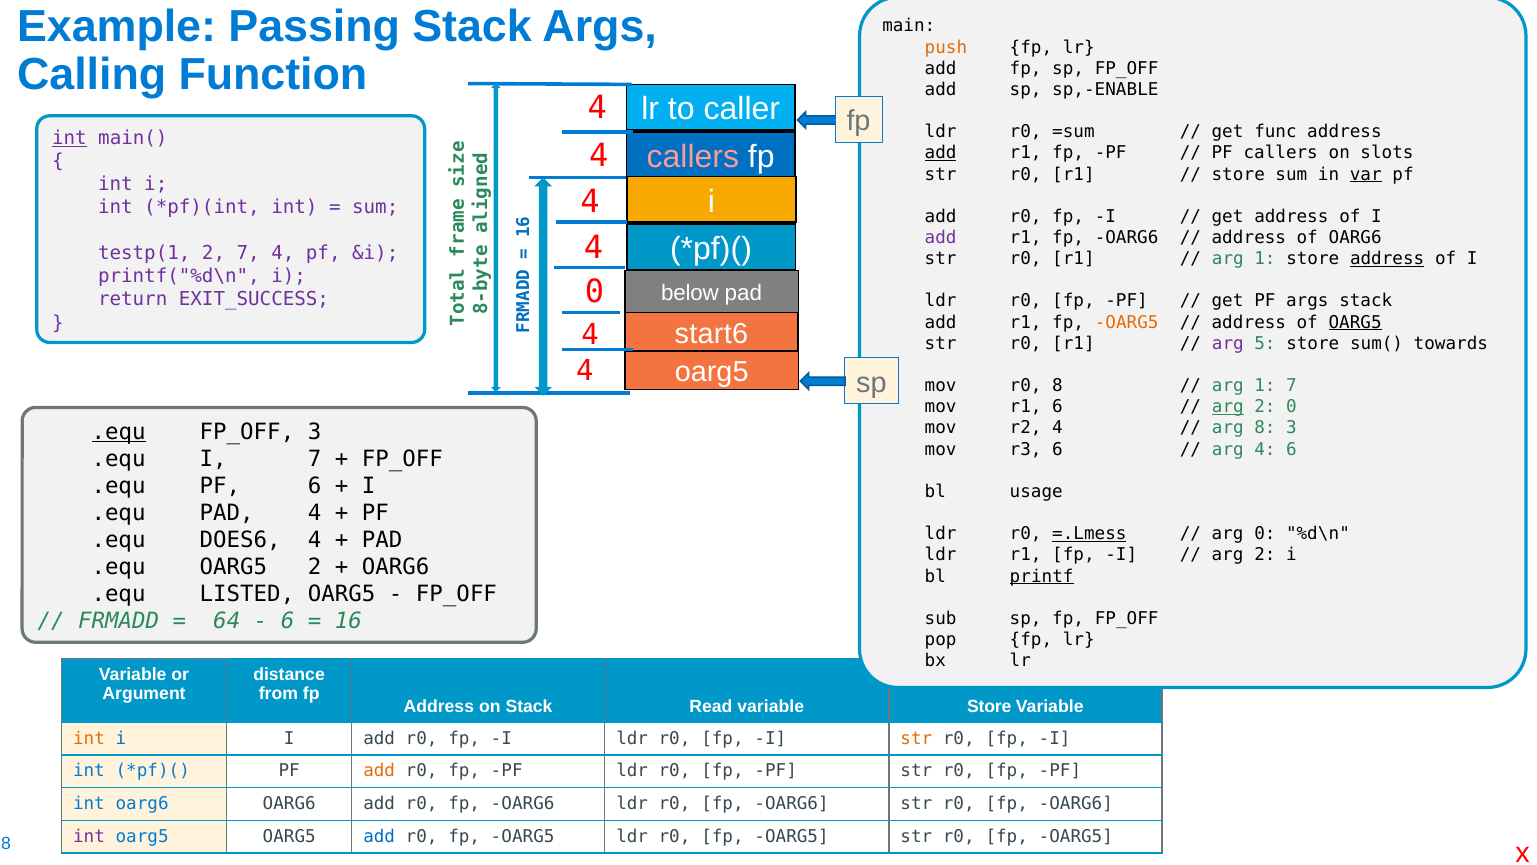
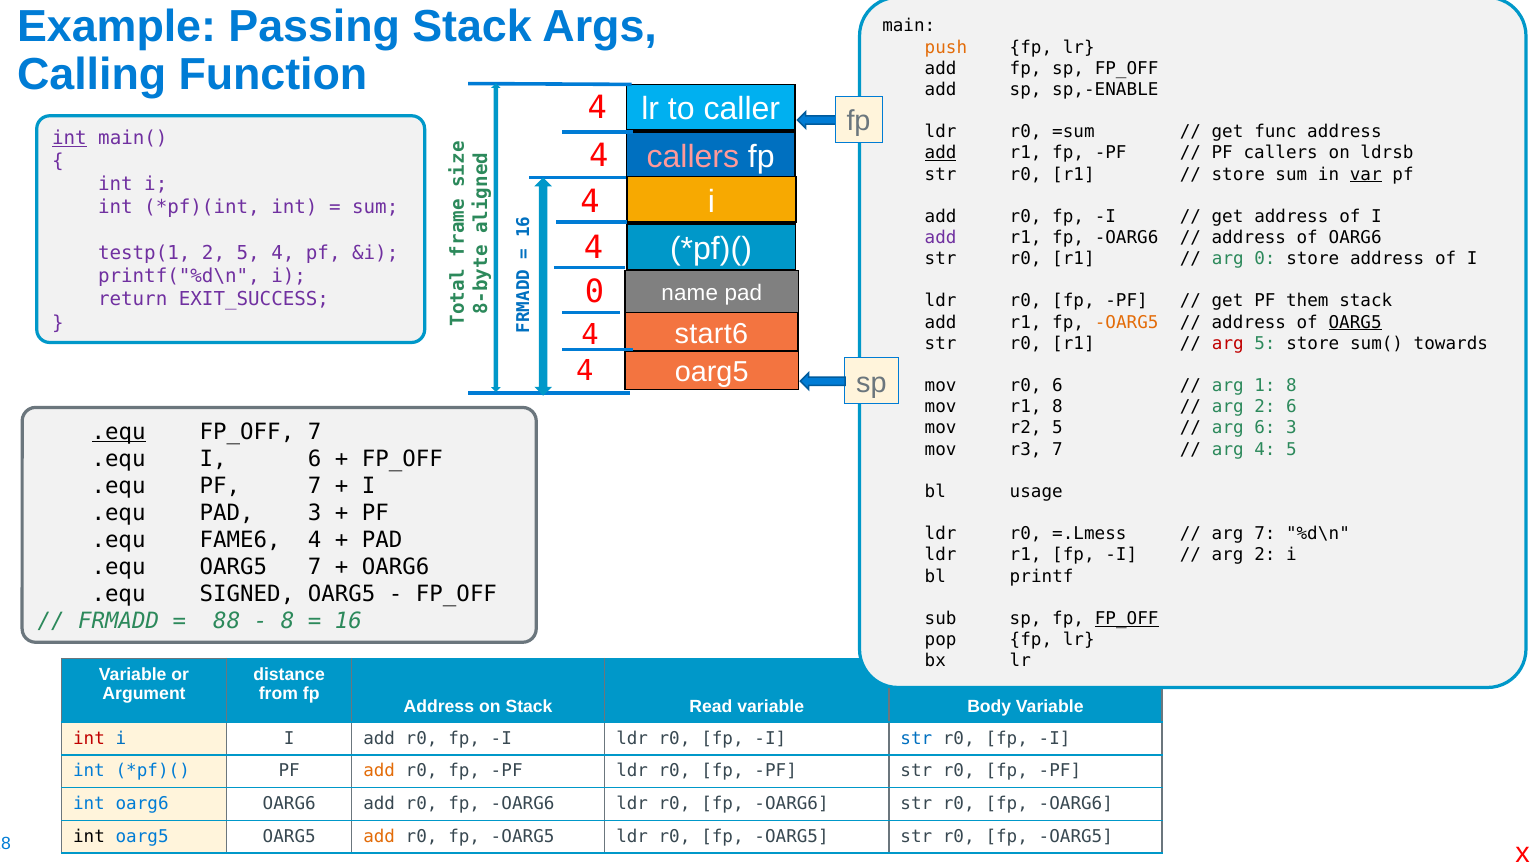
slots: slots -> ldrsb
2 7: 7 -> 5
1 at (1265, 259): 1 -> 0
address at (1387, 259) underline: present -> none
below: below -> name
PF args: args -> them
arg at (1228, 343) colour: purple -> red
r0 8: 8 -> 6
1 7: 7 -> 8
r1 6: 6 -> 8
arg at (1228, 407) underline: present -> none
2 0: 0 -> 6
r2 4: 4 -> 5
arg 8: 8 -> 6
FP_OFF 3: 3 -> 7
r3 6: 6 -> 7
4 6: 6 -> 5
I 7: 7 -> 6
PF 6: 6 -> 7
PAD 4: 4 -> 3
=.Lmess underline: present -> none
arg 0: 0 -> 7
DOES6: DOES6 -> FAME6
OARG5 2: 2 -> 7
printf underline: present -> none
LISTED: LISTED -> SIGNED
64: 64 -> 88
6 at (288, 620): 6 -> 8
FP_OFF at (1127, 618) underline: none -> present
variable Store: Store -> Body
int at (89, 738) colour: orange -> red
str at (916, 738) colour: orange -> blue
int at (89, 836) colour: purple -> black
add at (379, 836) colour: blue -> orange
